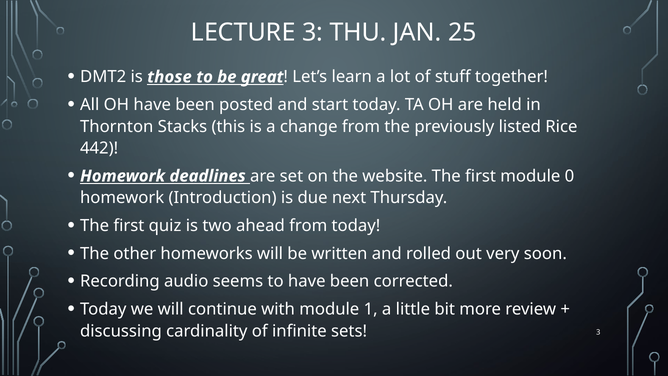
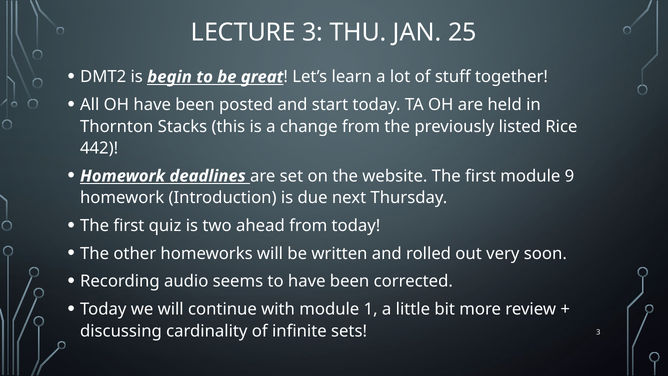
those: those -> begin
0: 0 -> 9
